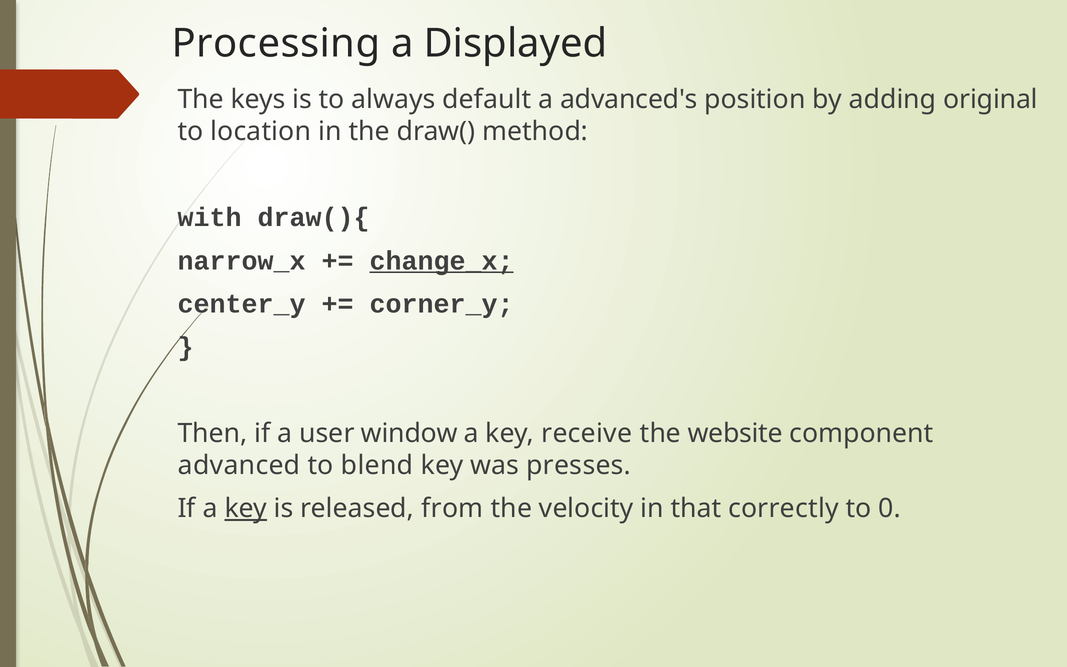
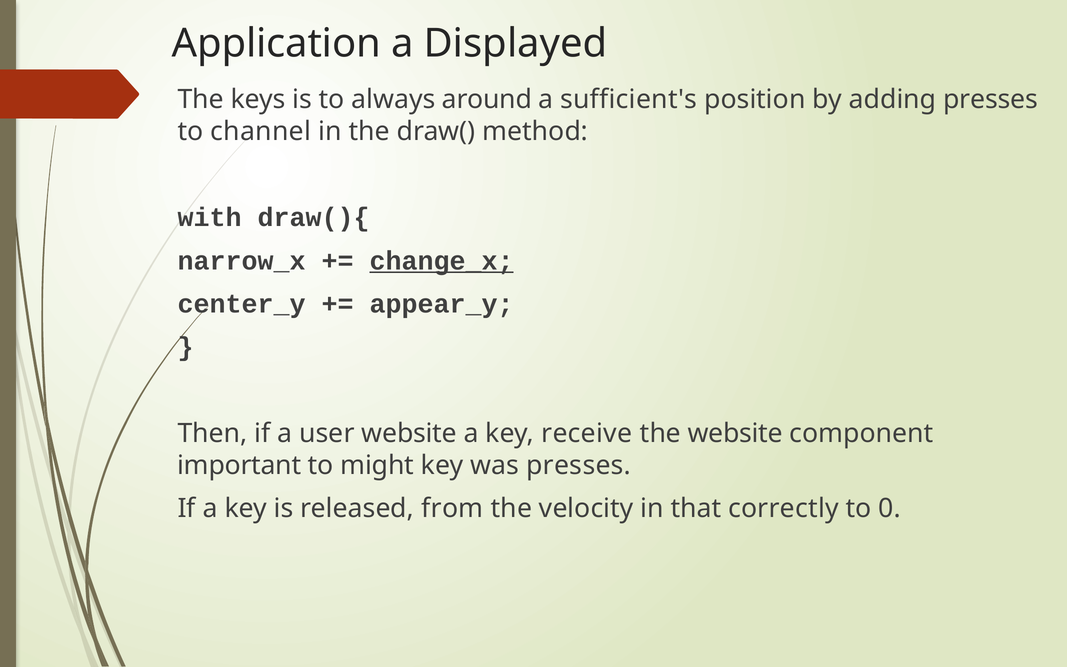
Processing: Processing -> Application
default: default -> around
advanced's: advanced's -> sufficient's
adding original: original -> presses
location: location -> channel
corner_y: corner_y -> appear_y
user window: window -> website
advanced: advanced -> important
blend: blend -> might
key at (246, 508) underline: present -> none
